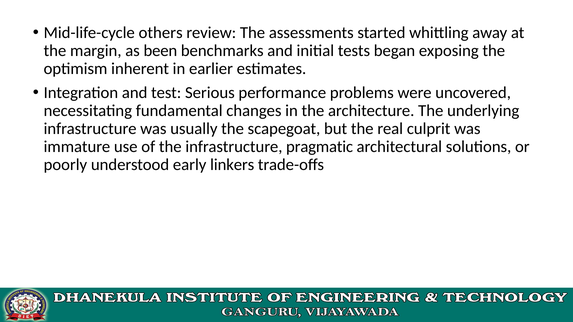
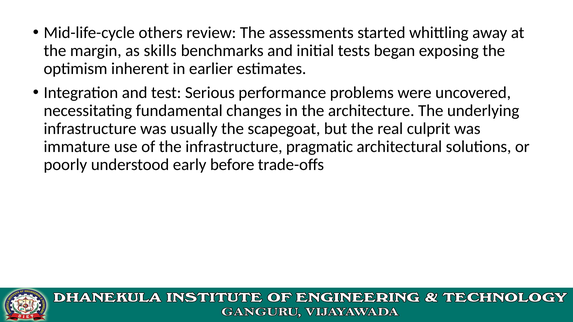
been: been -> skills
linkers: linkers -> before
